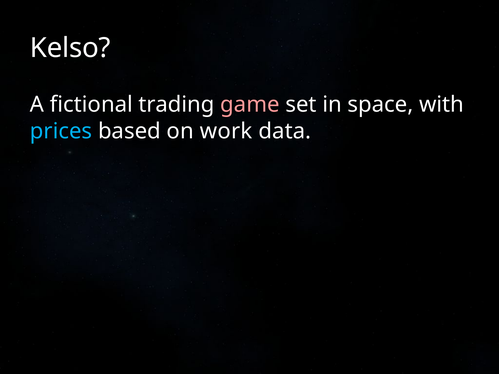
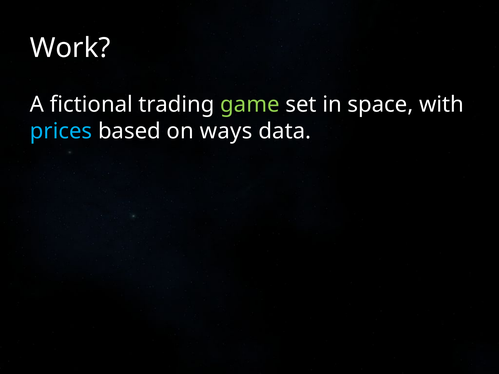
Kelso: Kelso -> Work
game colour: pink -> light green
work: work -> ways
